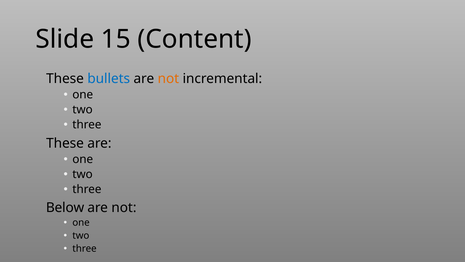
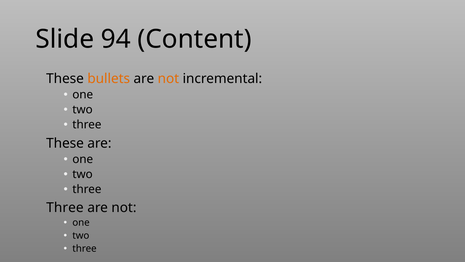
15: 15 -> 94
bullets colour: blue -> orange
Below at (65, 207): Below -> Three
